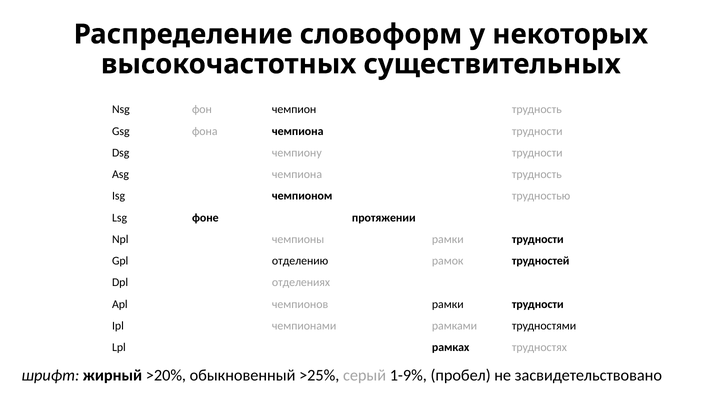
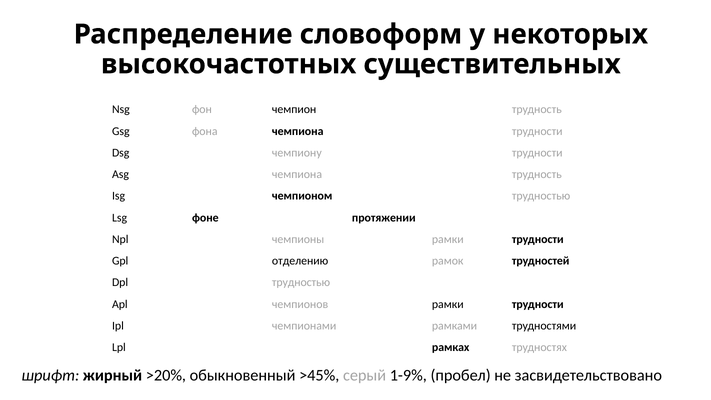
Dpl отделениях: отделениях -> трудностью
>25%: >25% -> >45%
